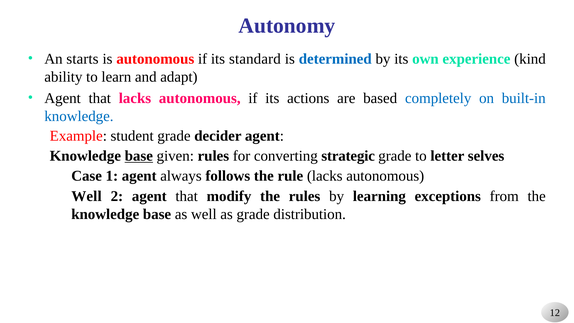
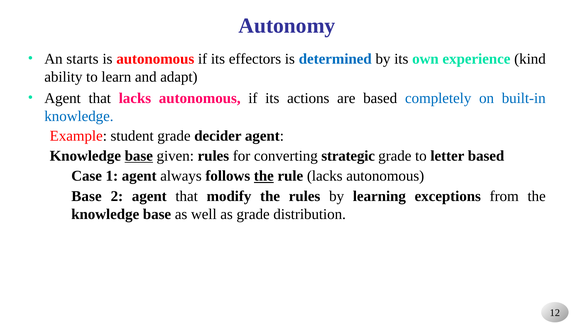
standard: standard -> effectors
letter selves: selves -> based
the at (264, 176) underline: none -> present
Well at (87, 196): Well -> Base
